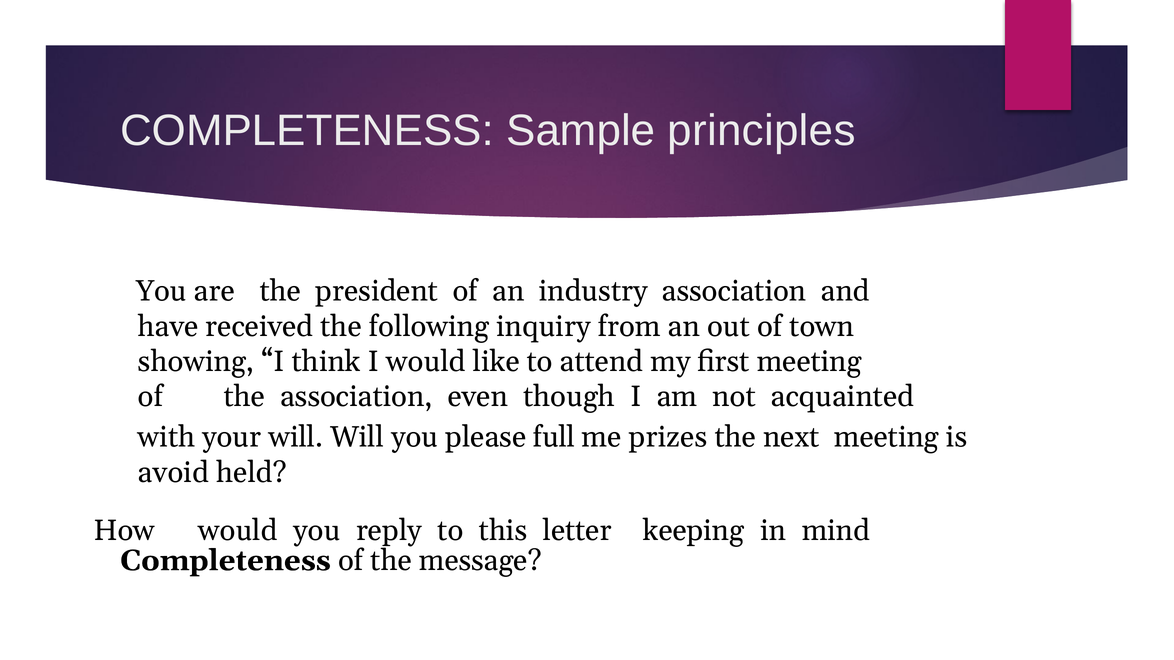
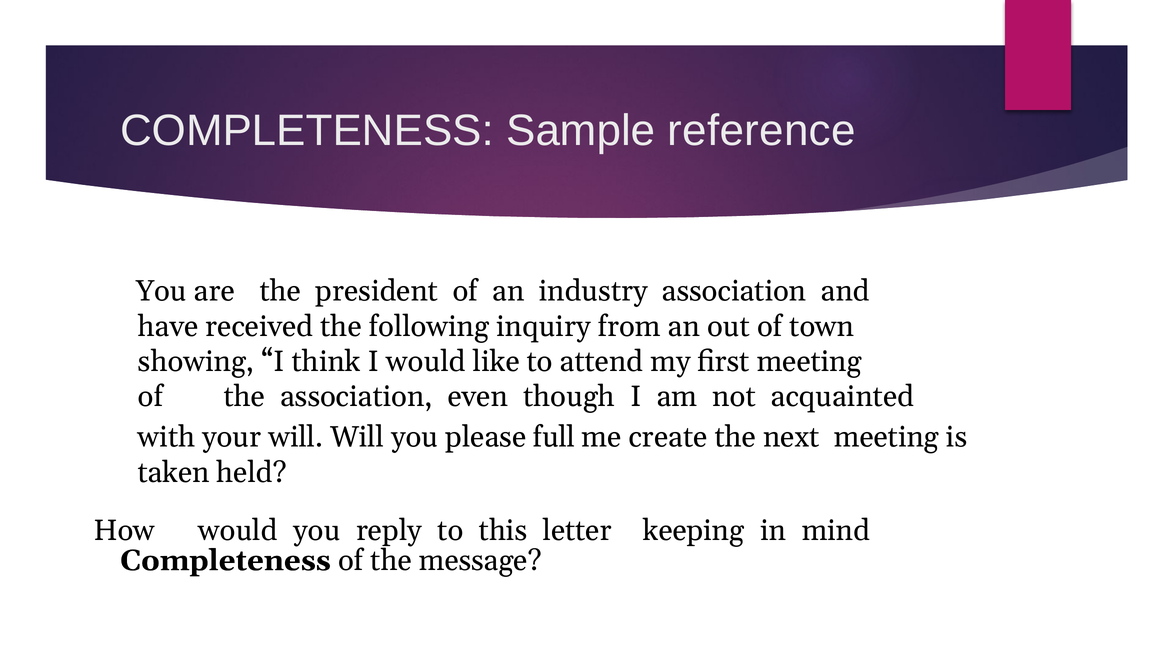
principles: principles -> reference
prizes: prizes -> create
avoid: avoid -> taken
